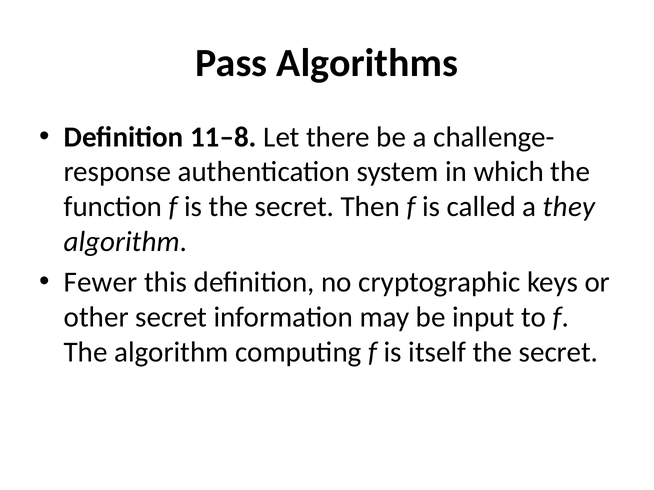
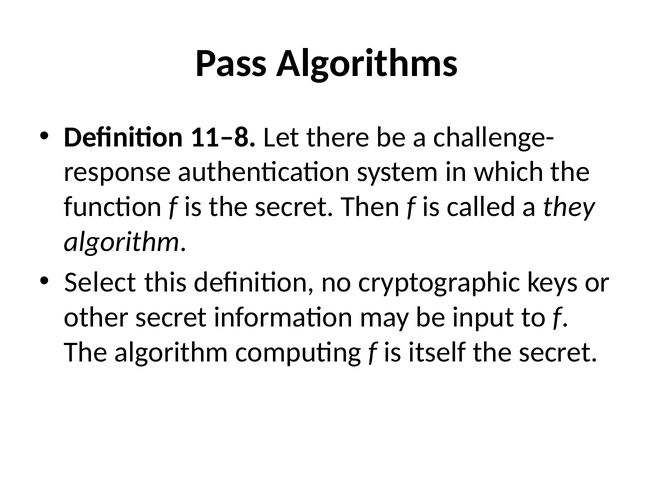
Fewer: Fewer -> Select
